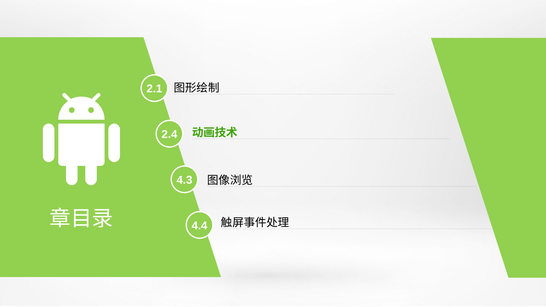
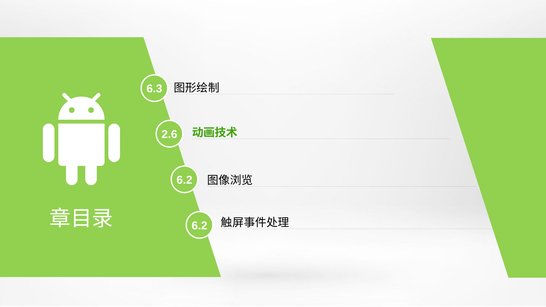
2.1: 2.1 -> 6.3
2.4: 2.4 -> 2.6
4.3 at (184, 180): 4.3 -> 6.2
4.4 at (199, 226): 4.4 -> 6.2
